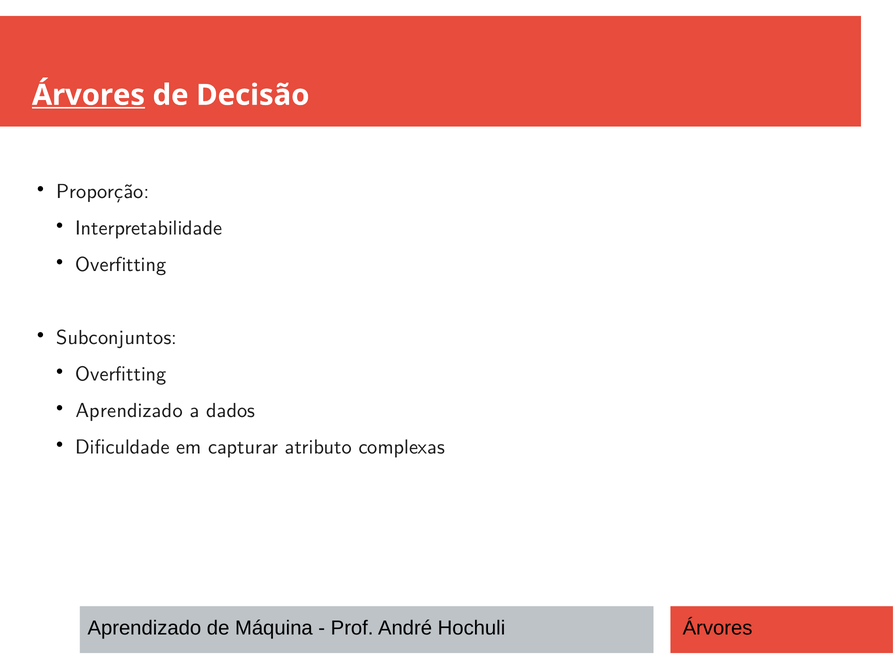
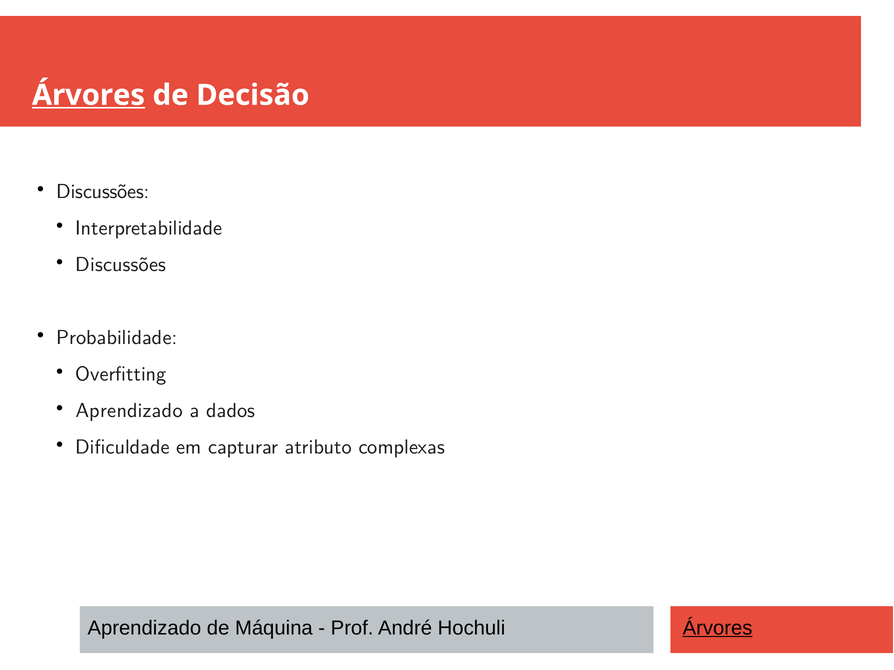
Proporção at (103, 192): Proporção -> Discussões
Overfitting at (121, 265): Overfitting -> Discussões
Subconjuntos: Subconjuntos -> Probabilidade
Árvores at (718, 628) underline: none -> present
